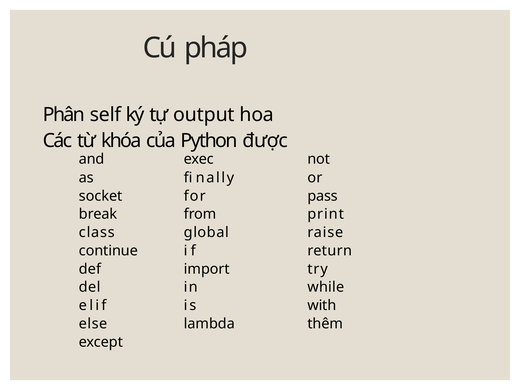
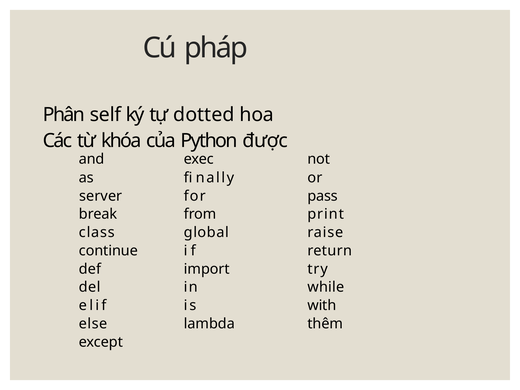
output: output -> dotted
socket: socket -> server
